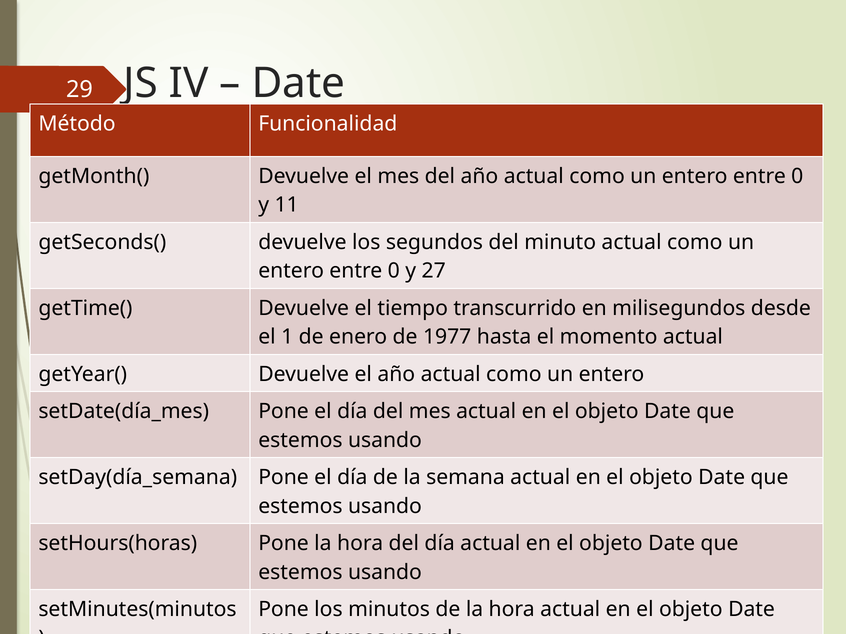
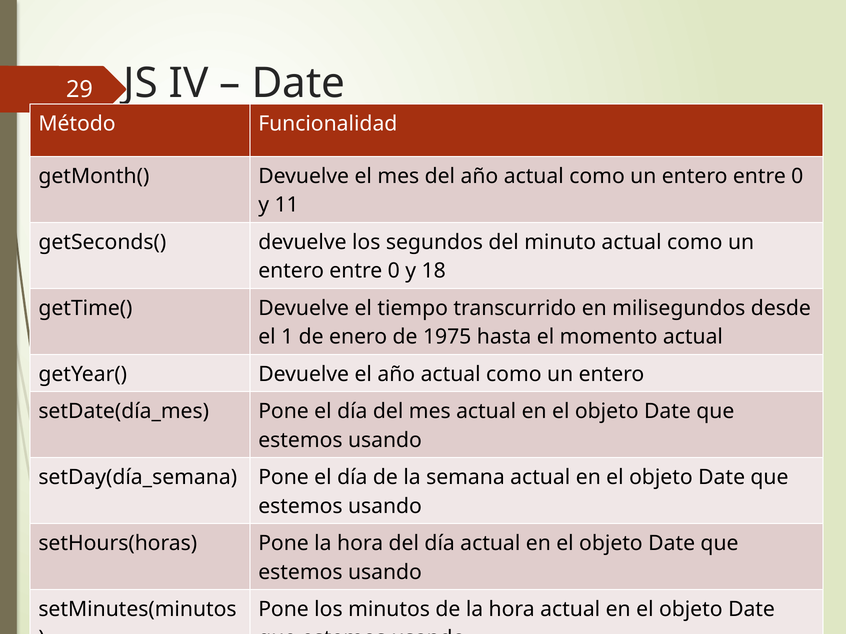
27: 27 -> 18
1977: 1977 -> 1975
